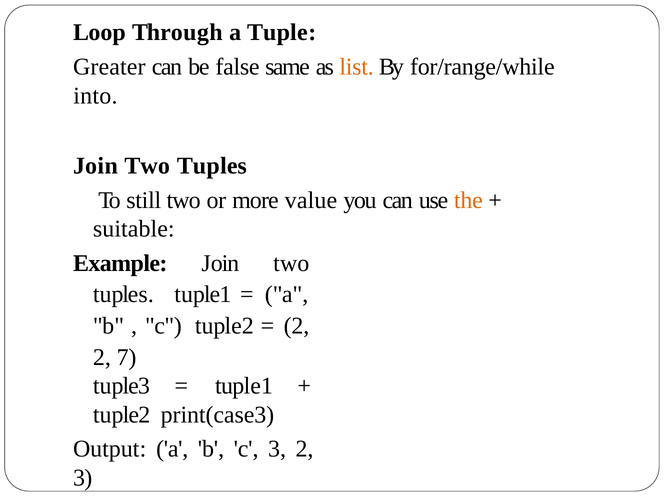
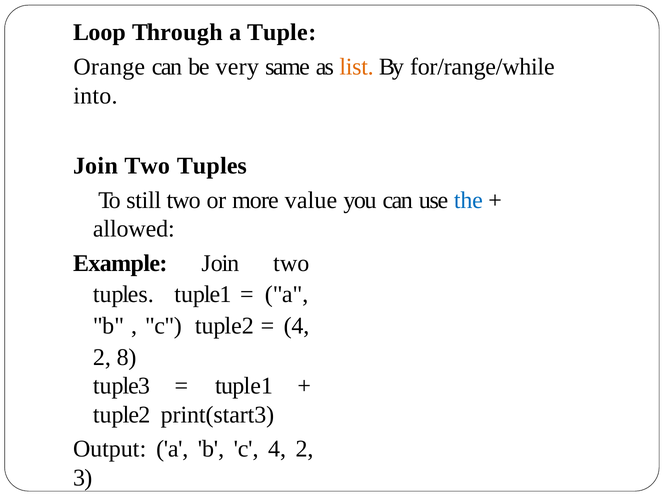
Greater: Greater -> Orange
false: false -> very
the colour: orange -> blue
suitable: suitable -> allowed
2 at (296, 326): 2 -> 4
7: 7 -> 8
print(case3: print(case3 -> print(start3
c 3: 3 -> 4
